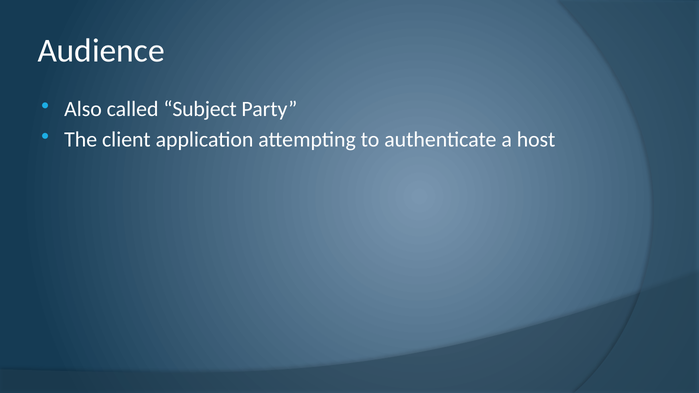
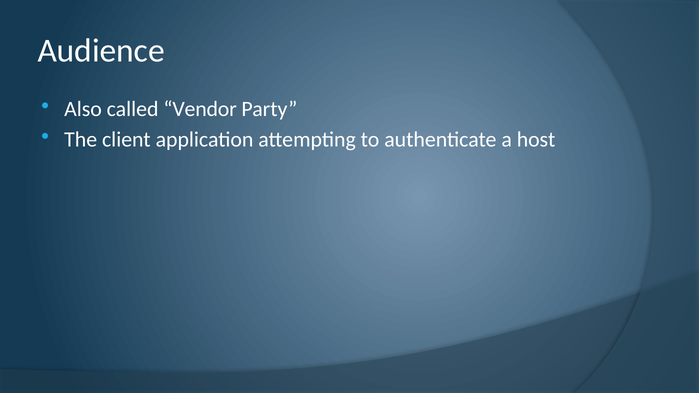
Subject: Subject -> Vendor
